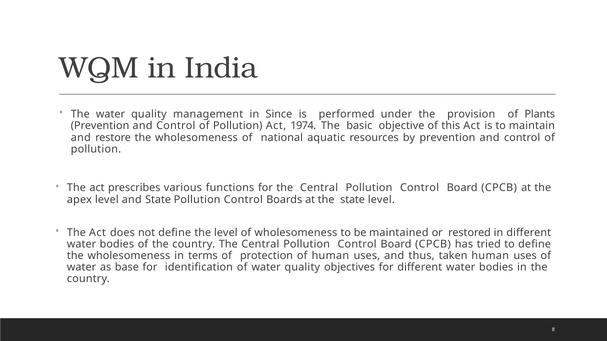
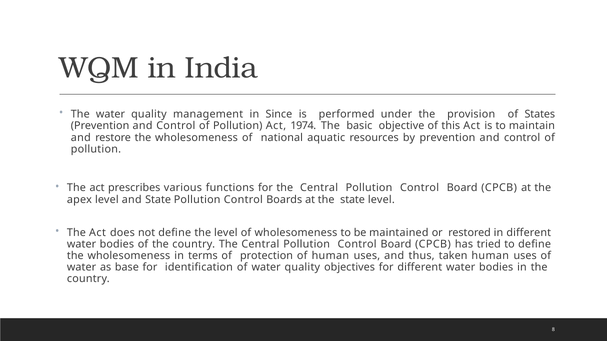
Plants: Plants -> States
